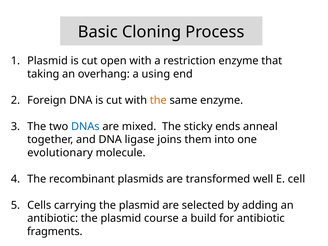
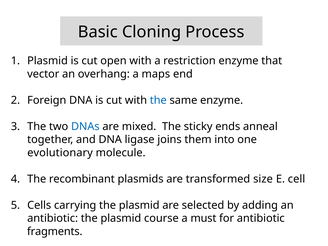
taking: taking -> vector
using: using -> maps
the at (158, 100) colour: orange -> blue
well: well -> size
build: build -> must
